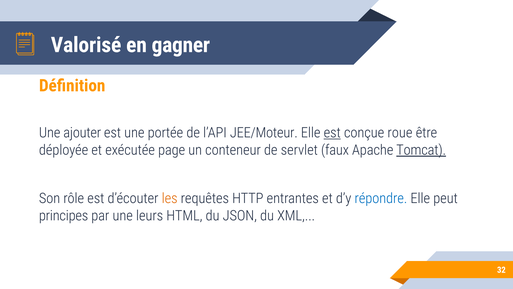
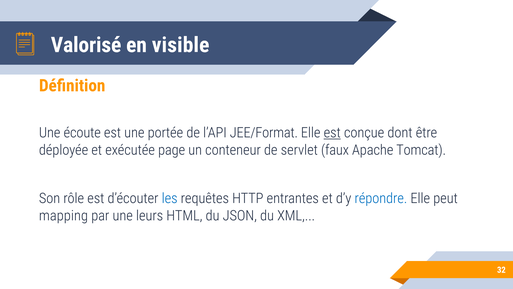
gagner: gagner -> visible
ajouter: ajouter -> écoute
JEE/Moteur: JEE/Moteur -> JEE/Format
roue: roue -> dont
Tomcat underline: present -> none
les colour: orange -> blue
principes: principes -> mapping
